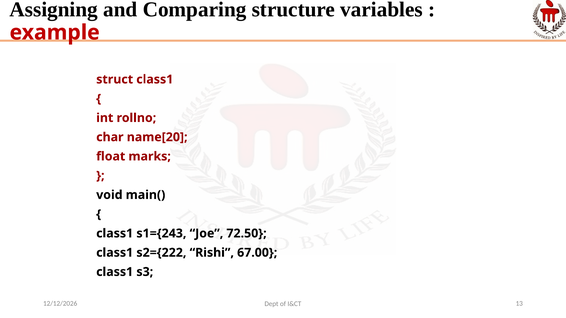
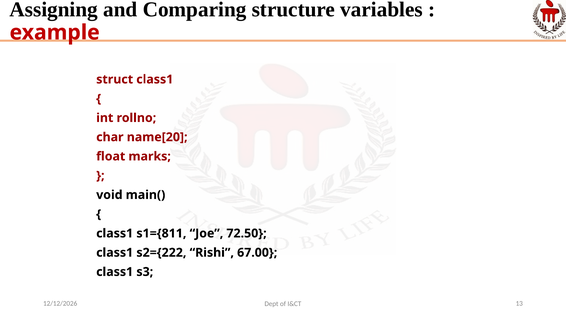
s1={243: s1={243 -> s1={811
